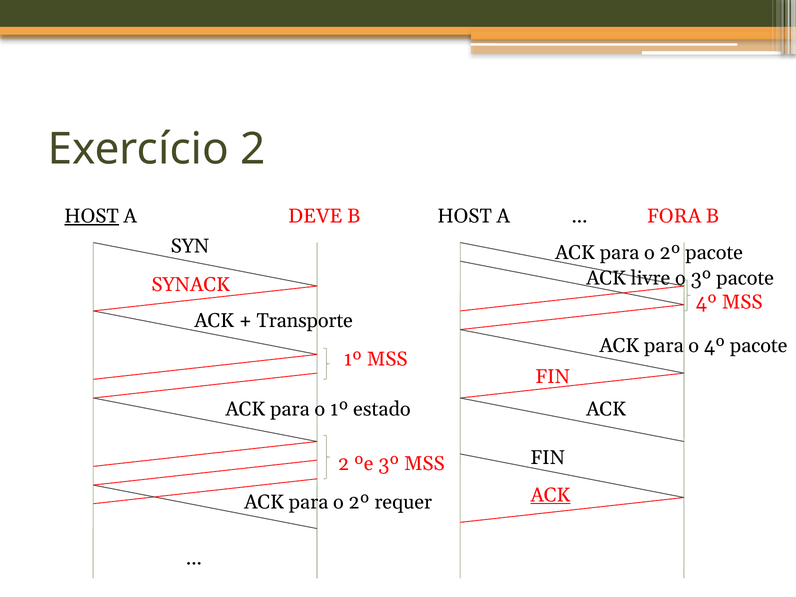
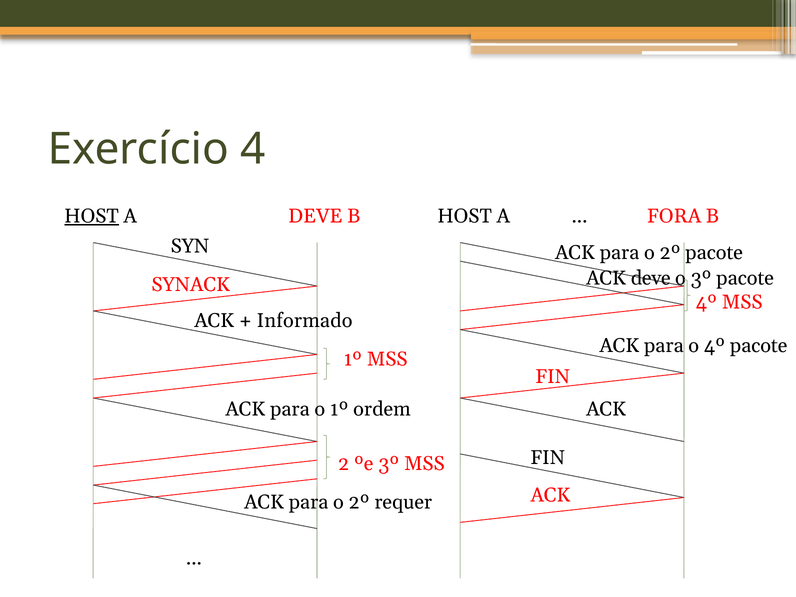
Exercício 2: 2 -> 4
ACK livre: livre -> deve
Transporte: Transporte -> Informado
estado: estado -> ordem
ACK at (550, 495) underline: present -> none
